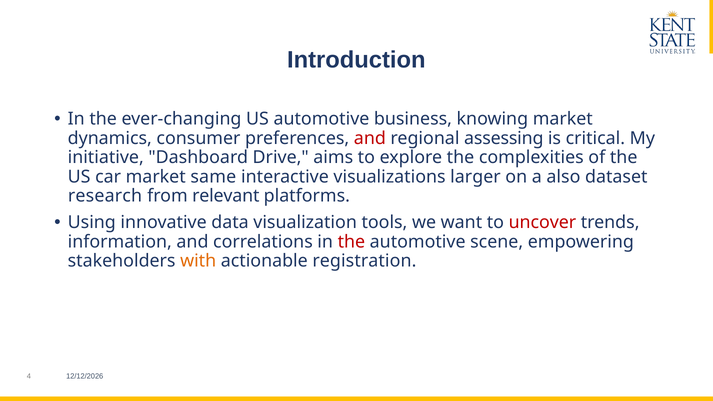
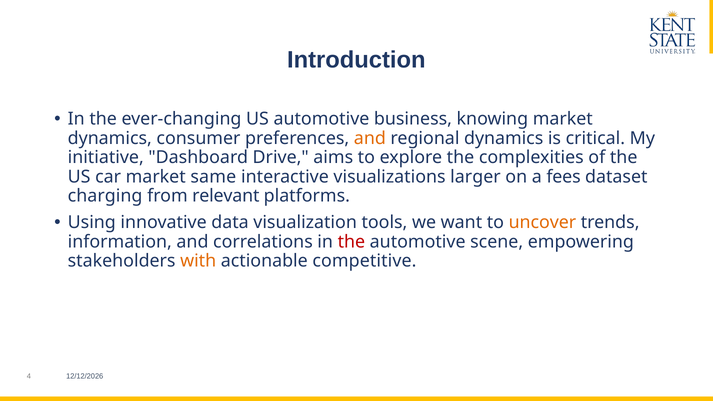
and at (370, 138) colour: red -> orange
regional assessing: assessing -> dynamics
also: also -> fees
research: research -> charging
uncover colour: red -> orange
registration: registration -> competitive
